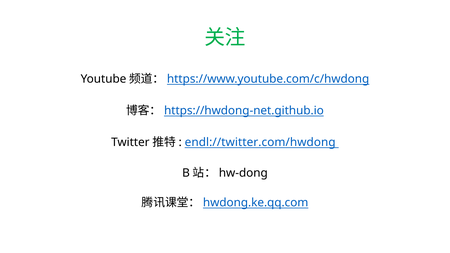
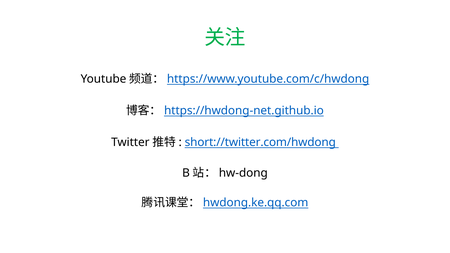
endl://twitter.com/hwdong: endl://twitter.com/hwdong -> short://twitter.com/hwdong
